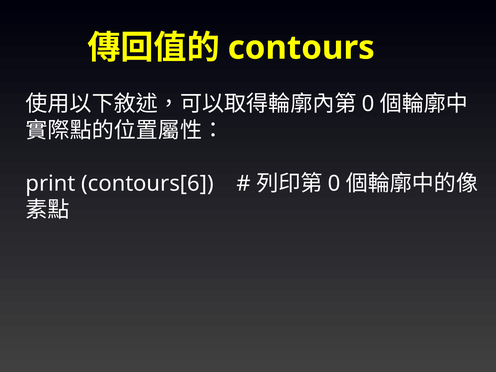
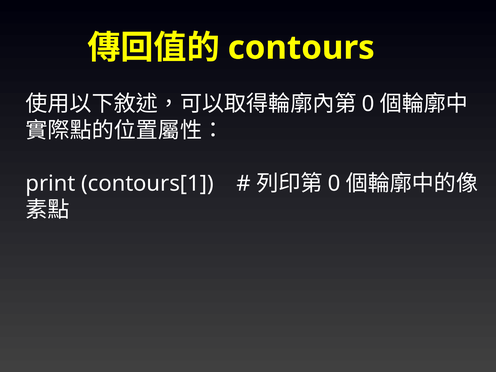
contours[6: contours[6 -> contours[1
